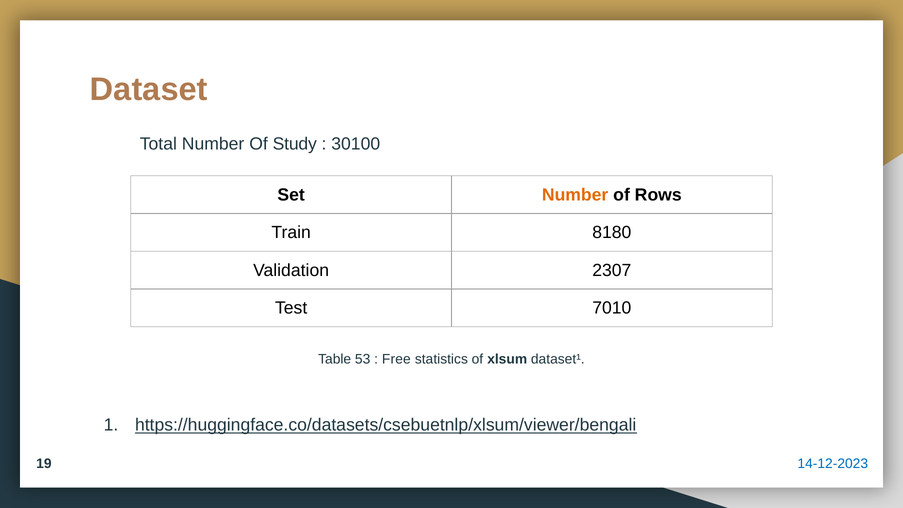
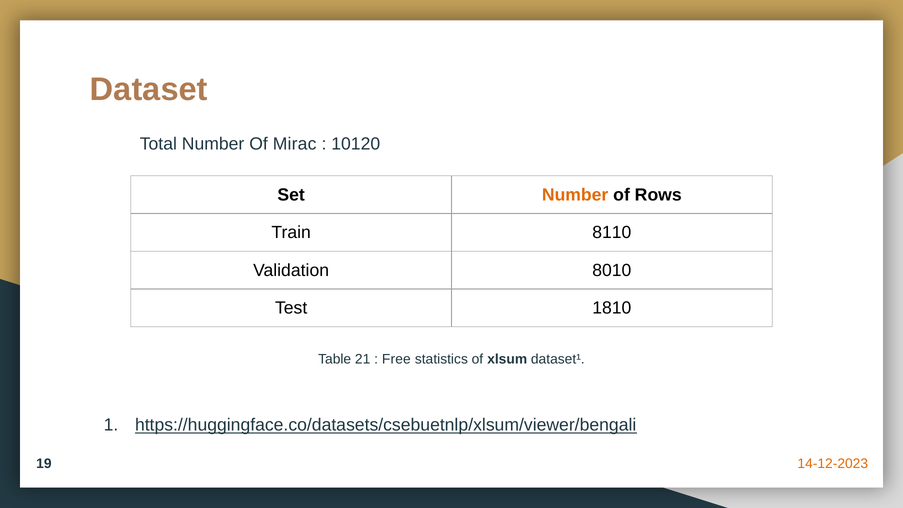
Study: Study -> Mirac
30100: 30100 -> 10120
8180: 8180 -> 8110
2307: 2307 -> 8010
7010: 7010 -> 1810
53: 53 -> 21
14-12-2023 colour: blue -> orange
